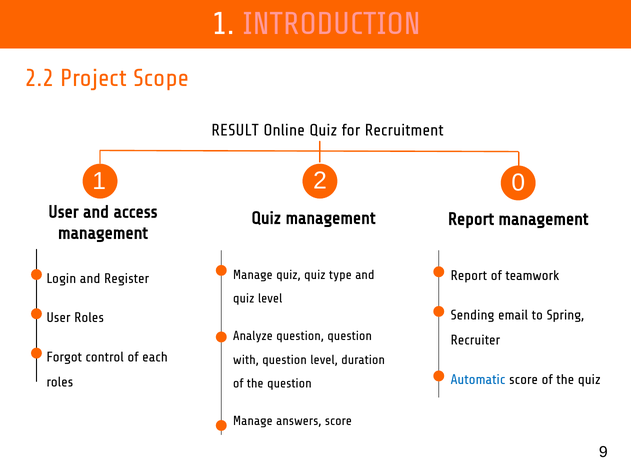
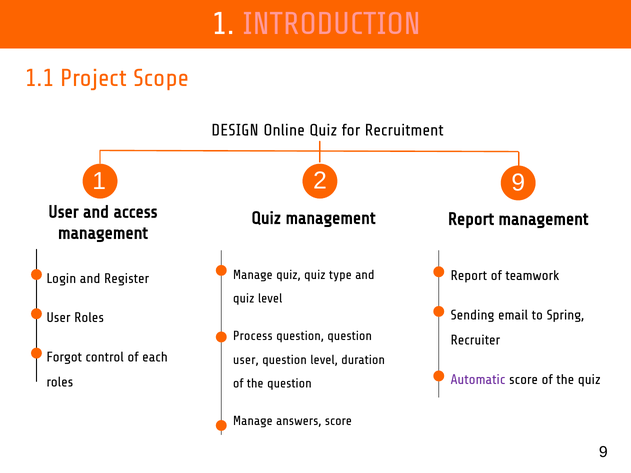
2.2: 2.2 -> 1.1
RESULT: RESULT -> DESIGN
2 0: 0 -> 9
Analyze: Analyze -> Process
with at (246, 360): with -> user
Automatic colour: blue -> purple
